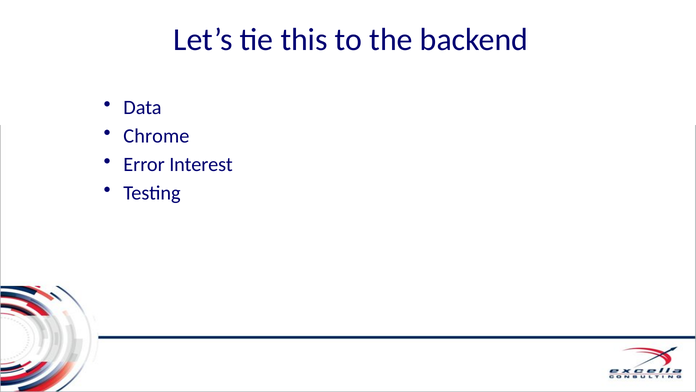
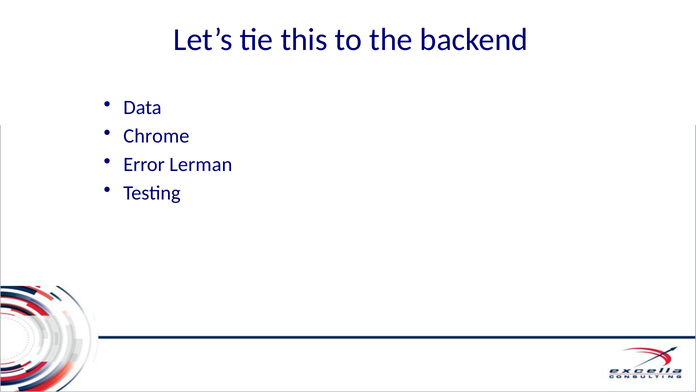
Interest: Interest -> Lerman
